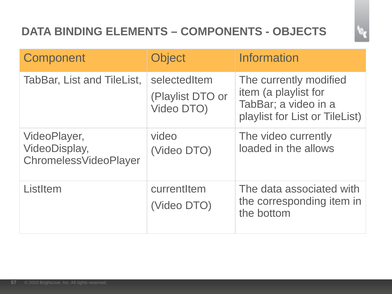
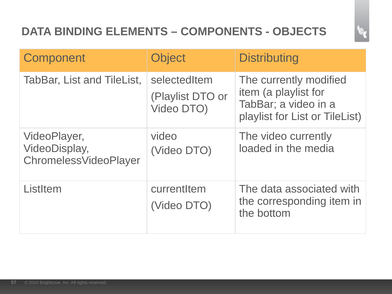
Information: Information -> Distributing
allows: allows -> media
